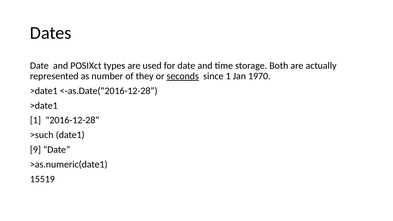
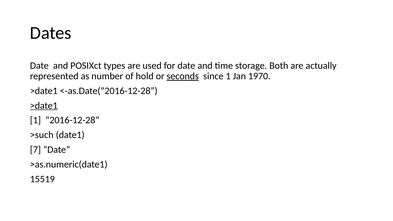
they: they -> hold
>date1 at (44, 106) underline: none -> present
9: 9 -> 7
